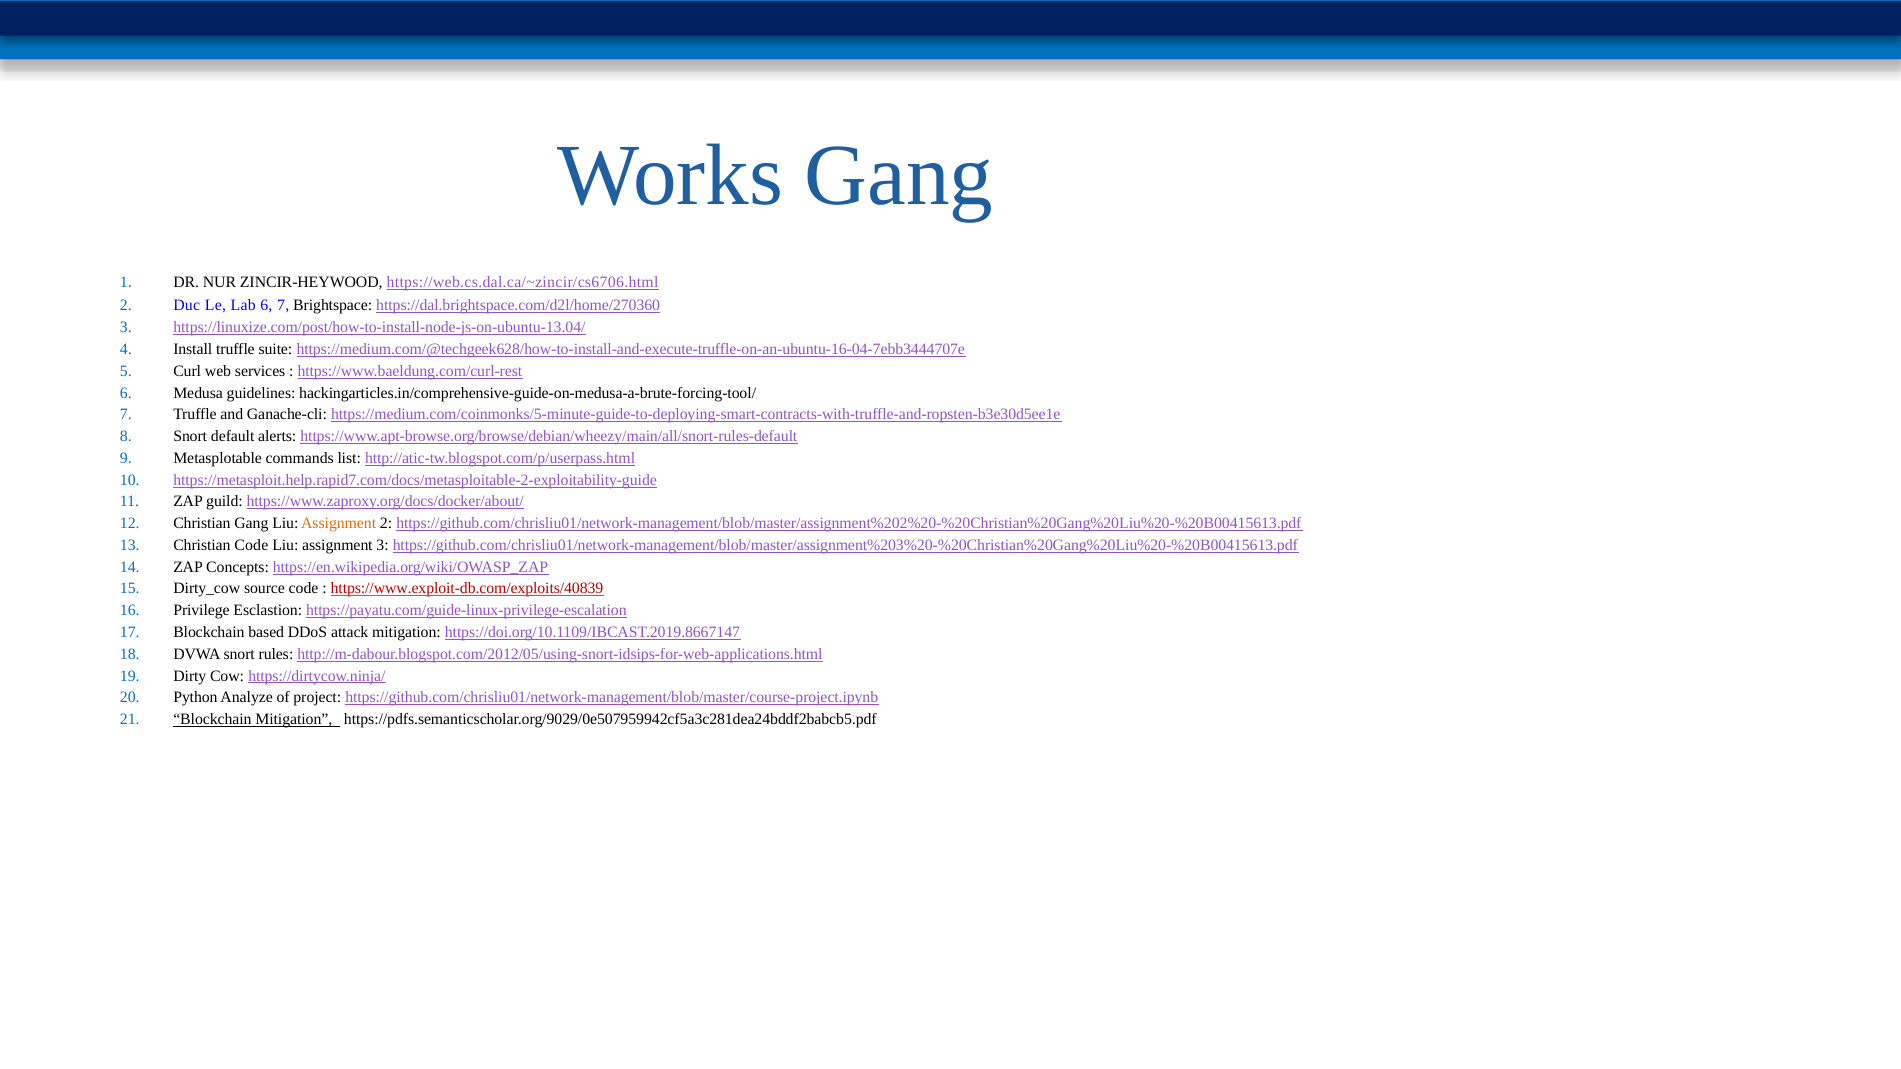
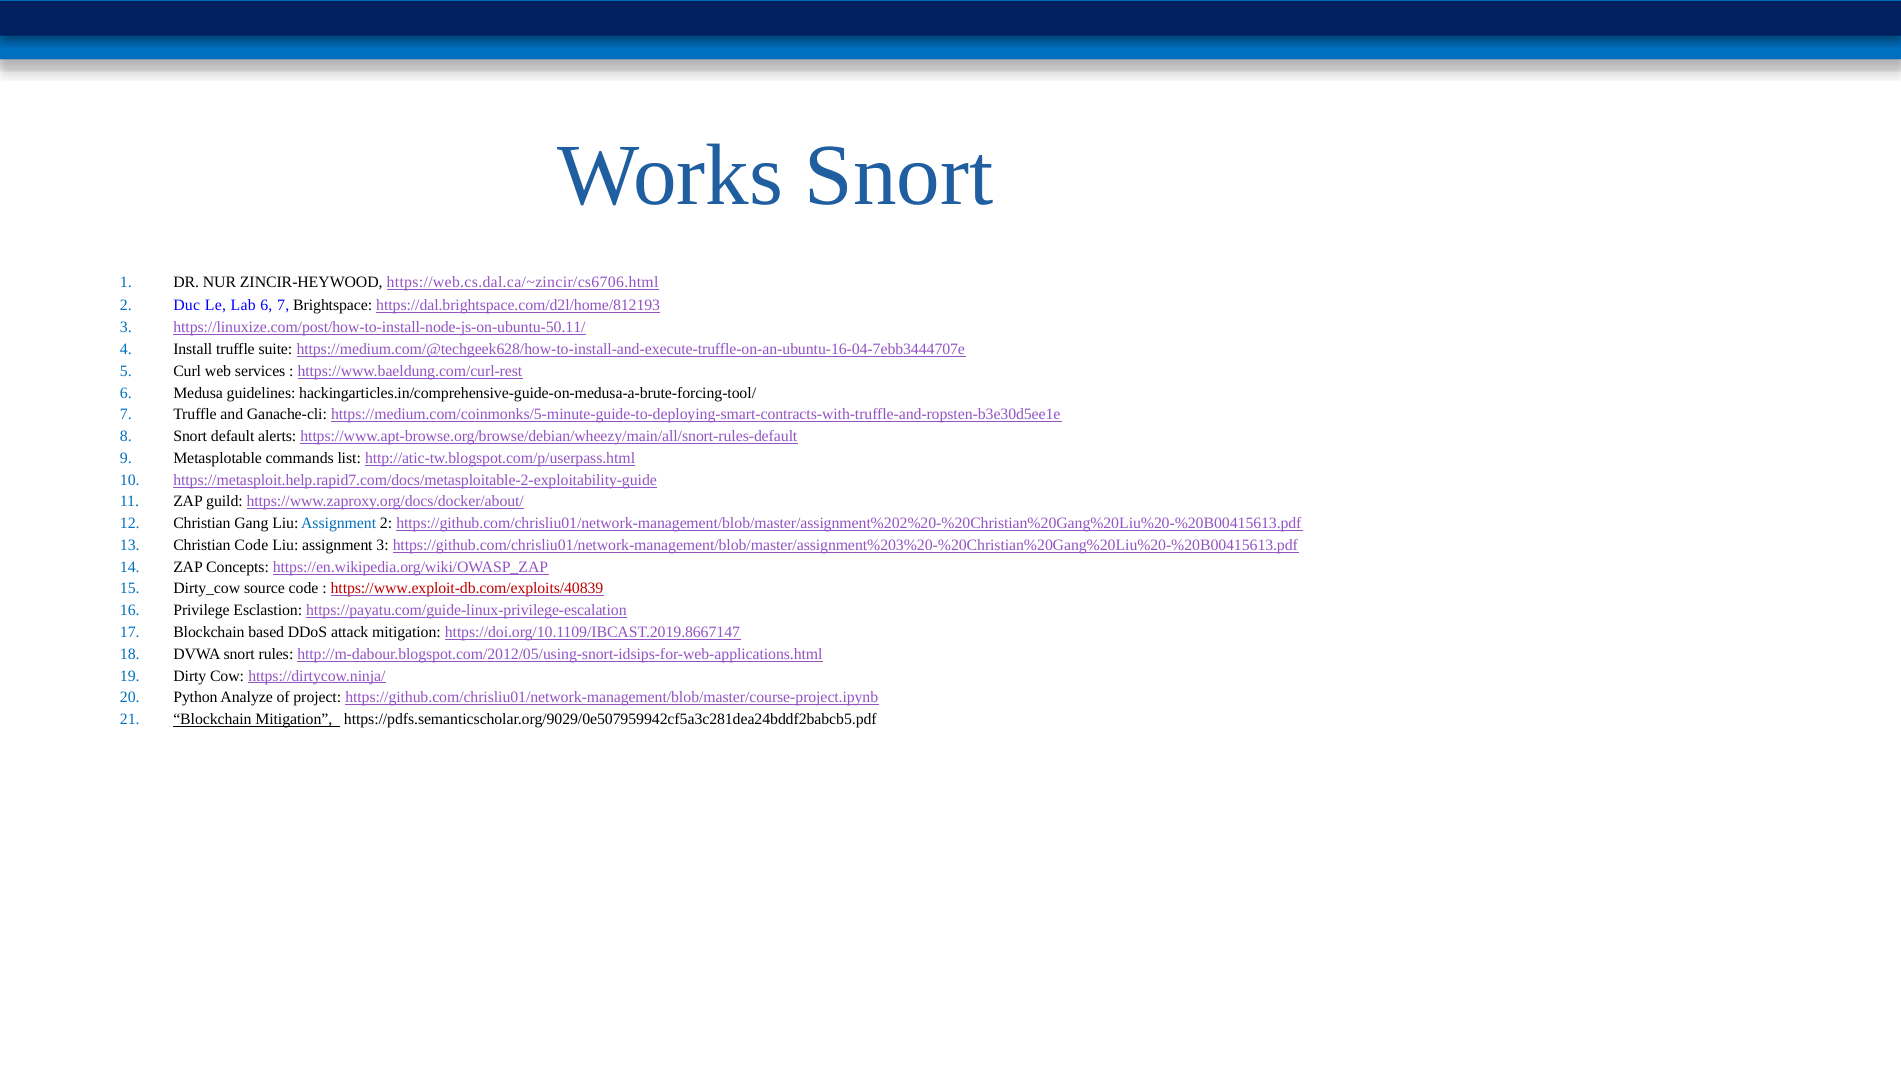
Works Gang: Gang -> Snort
https://dal.brightspace.com/d2l/home/270360: https://dal.brightspace.com/d2l/home/270360 -> https://dal.brightspace.com/d2l/home/812193
https://linuxize.com/post/how-to-install-node-js-on-ubuntu-13.04/: https://linuxize.com/post/how-to-install-node-js-on-ubuntu-13.04/ -> https://linuxize.com/post/how-to-install-node-js-on-ubuntu-50.11/
Assignment at (339, 524) colour: orange -> blue
